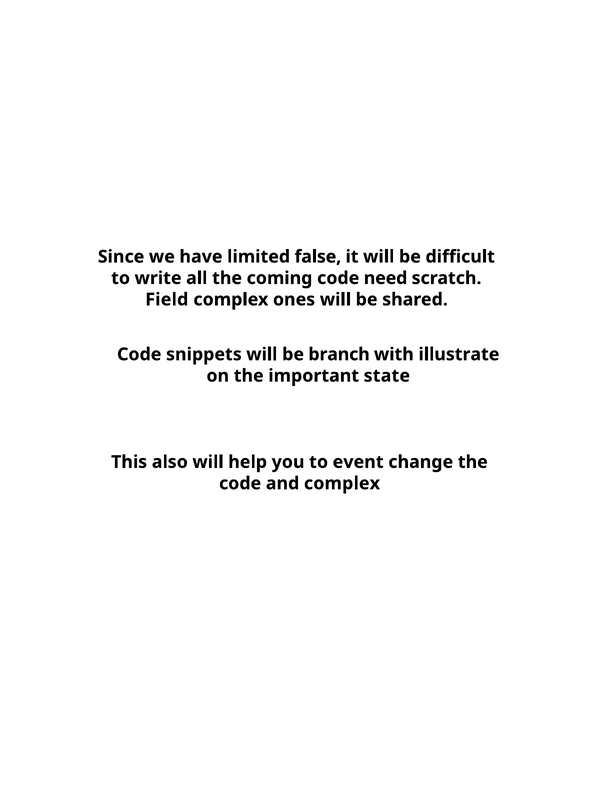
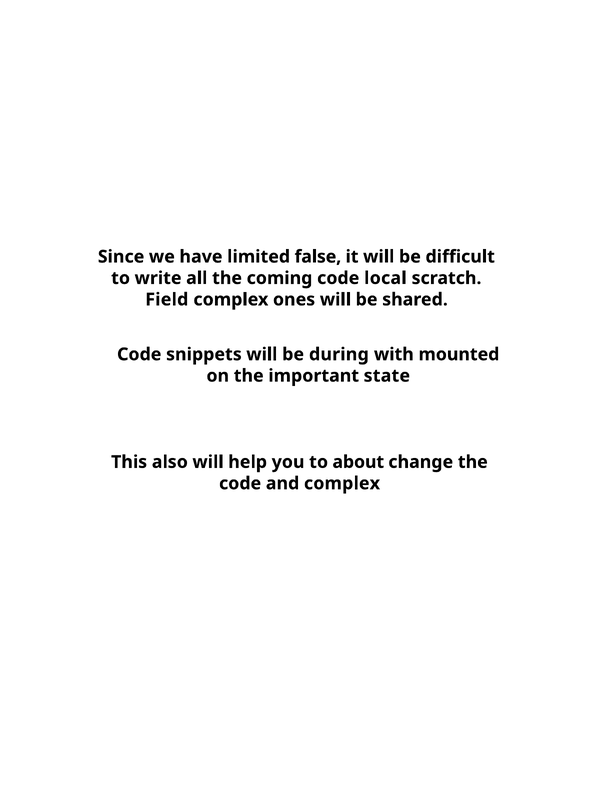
need: need -> local
branch: branch -> during
illustrate: illustrate -> mounted
event: event -> about
